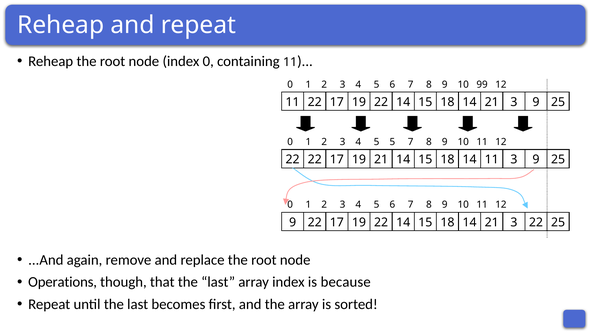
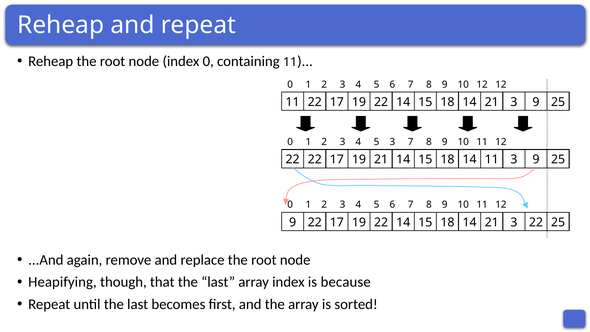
10 99: 99 -> 12
5 5: 5 -> 3
Operations: Operations -> Heapifying
